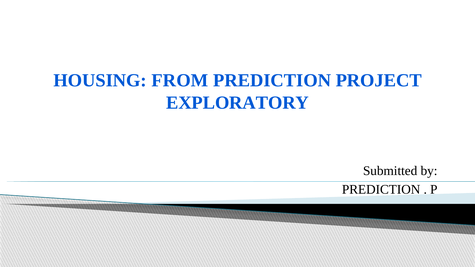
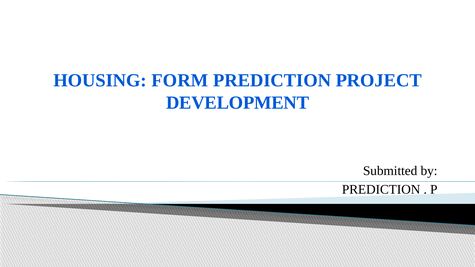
FROM: FROM -> FORM
EXPLORATORY: EXPLORATORY -> DEVELOPMENT
